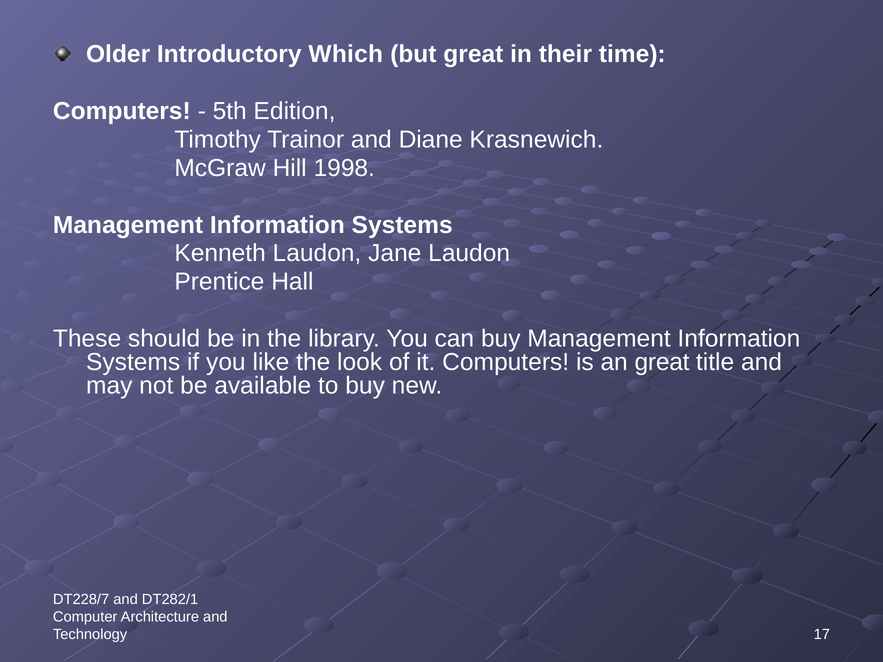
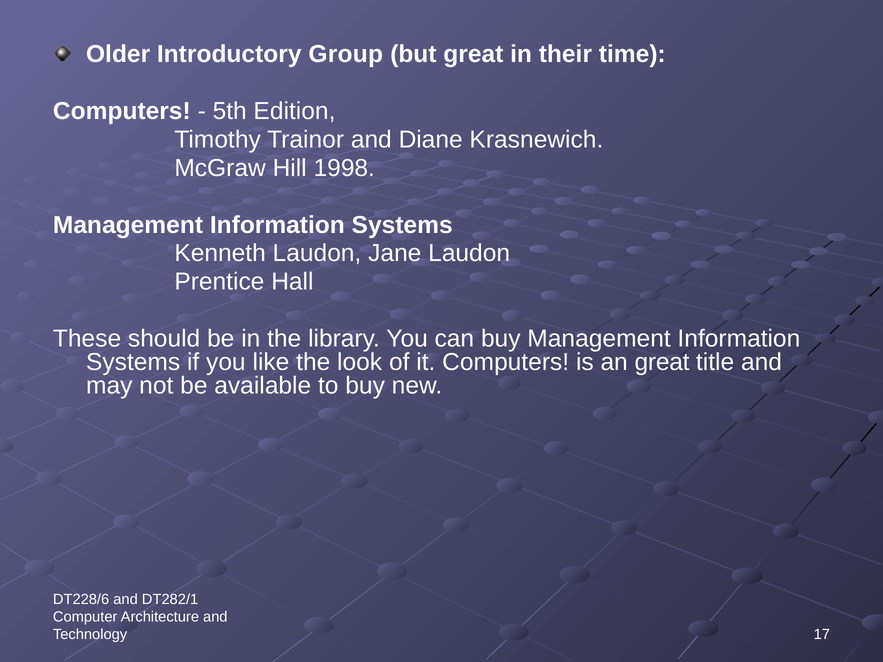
Which: Which -> Group
DT228/7: DT228/7 -> DT228/6
